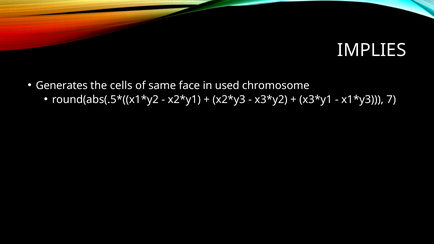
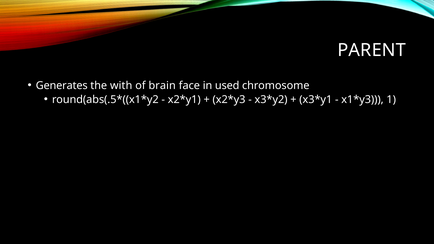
IMPLIES: IMPLIES -> PARENT
cells: cells -> with
same: same -> brain
7: 7 -> 1
